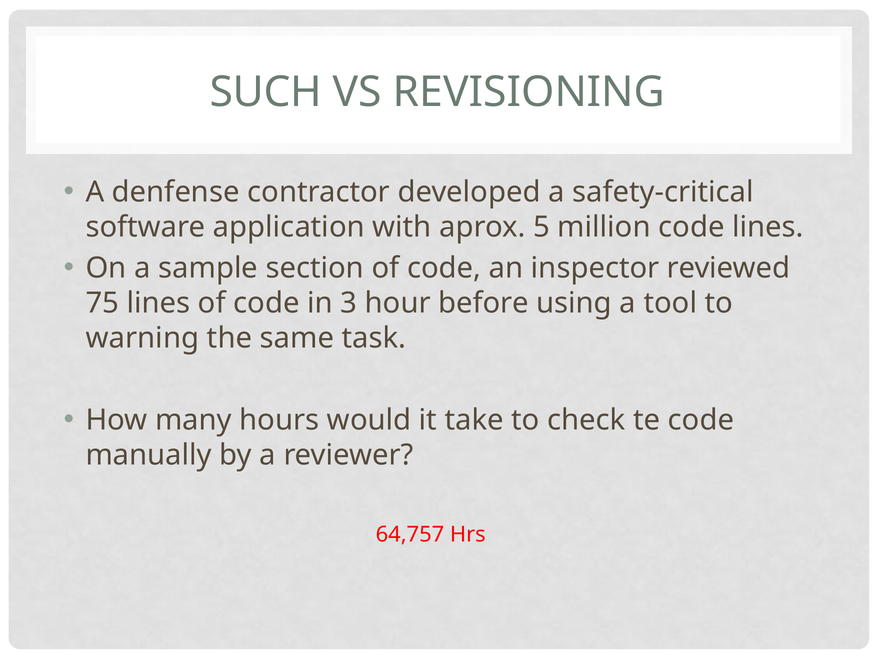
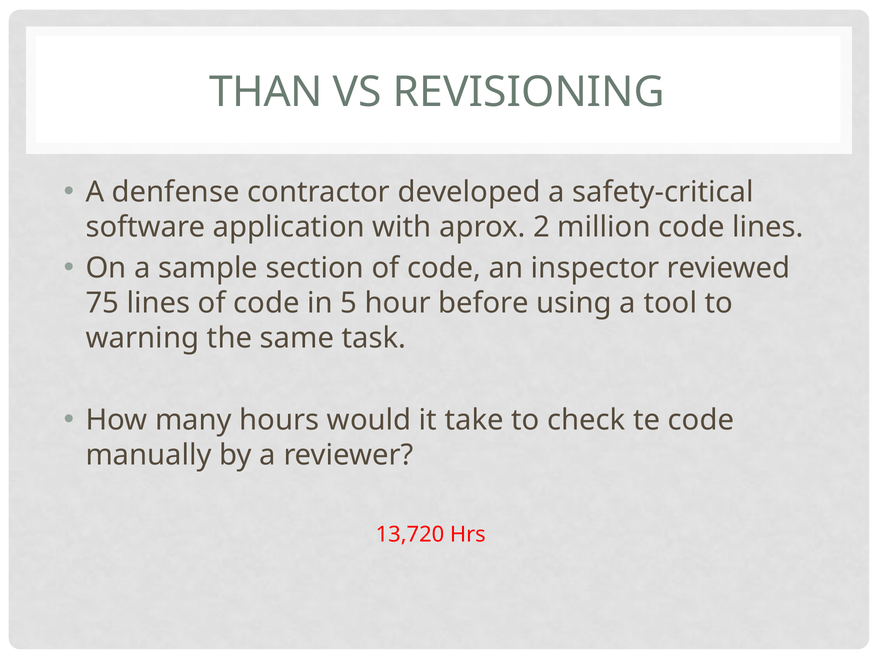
SUCH: SUCH -> THAN
5: 5 -> 2
3: 3 -> 5
64,757: 64,757 -> 13,720
